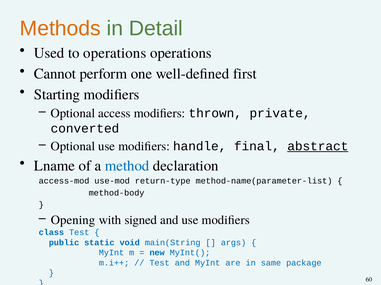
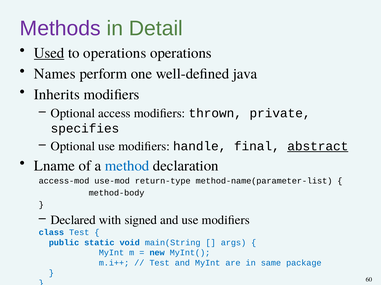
Methods colour: orange -> purple
Used underline: none -> present
Cannot: Cannot -> Names
first: first -> java
Starting: Starting -> Inherits
converted: converted -> specifies
Opening: Opening -> Declared
